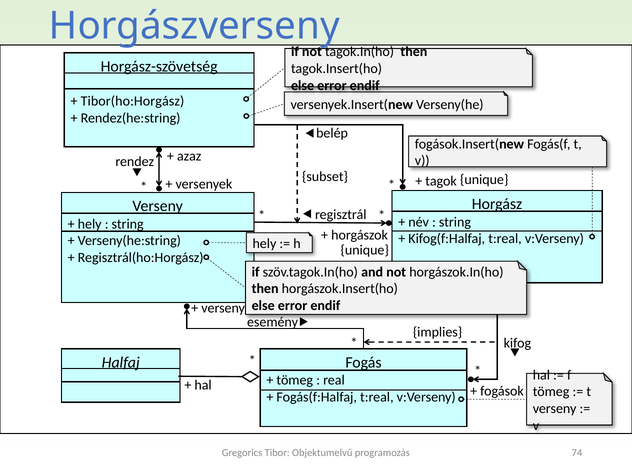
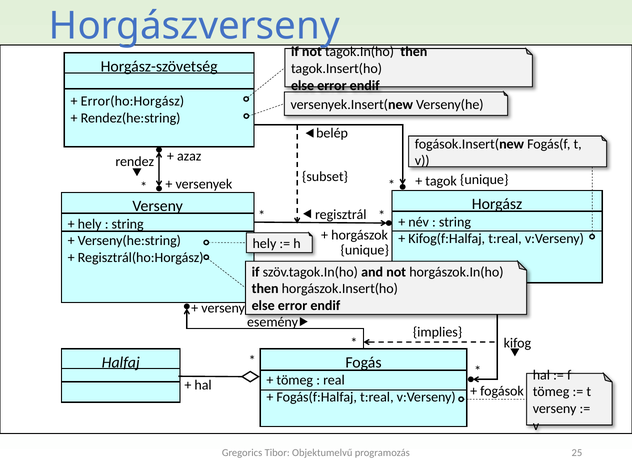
Tibor(ho:Horgász: Tibor(ho:Horgász -> Error(ho:Horgász
74: 74 -> 25
